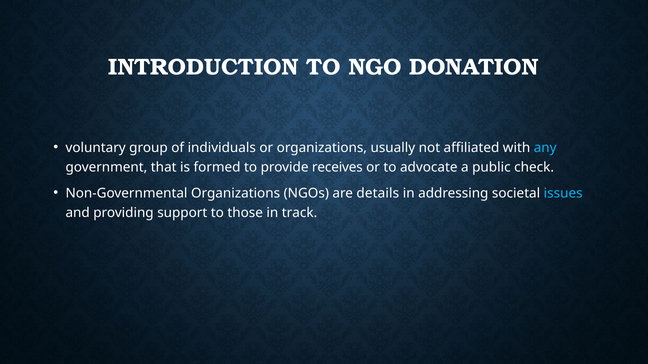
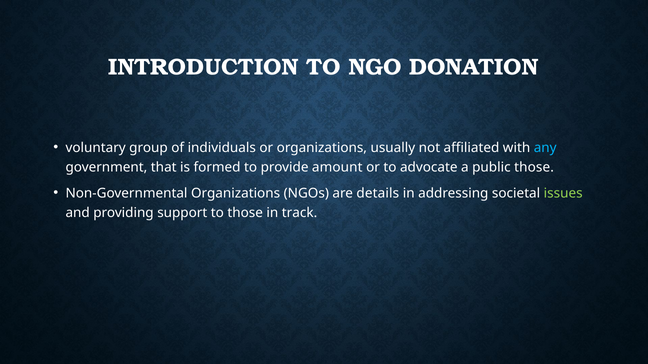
receives: receives -> amount
public check: check -> those
issues colour: light blue -> light green
